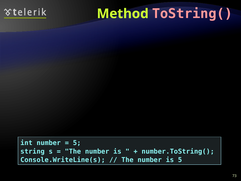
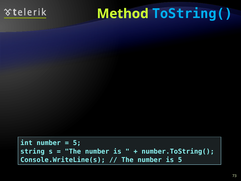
ToString( at (192, 14) colour: pink -> light blue
